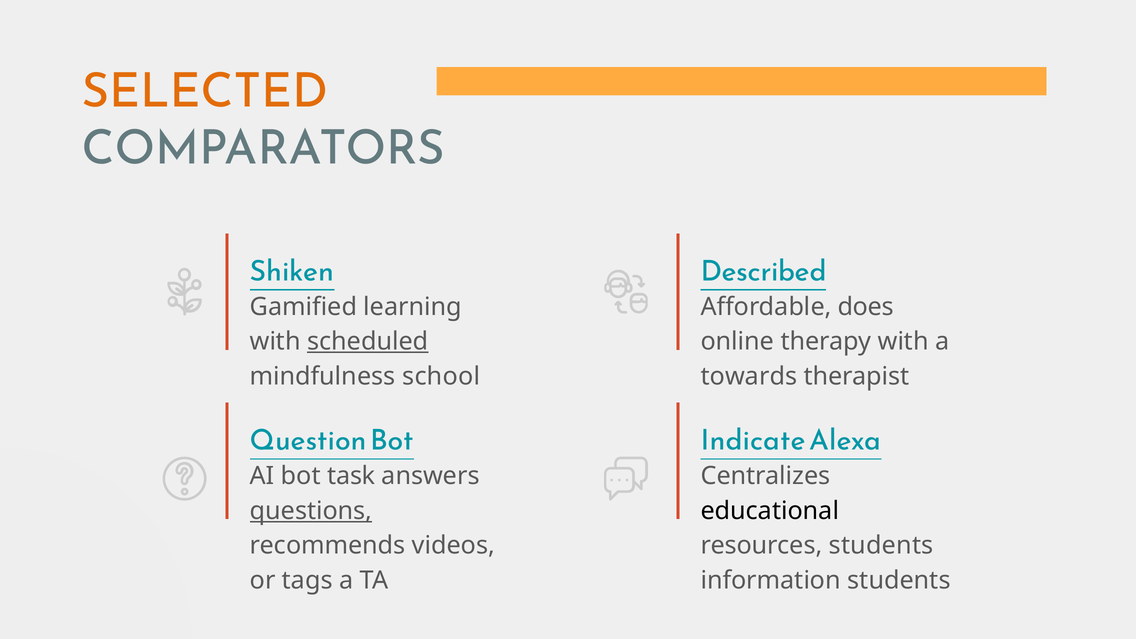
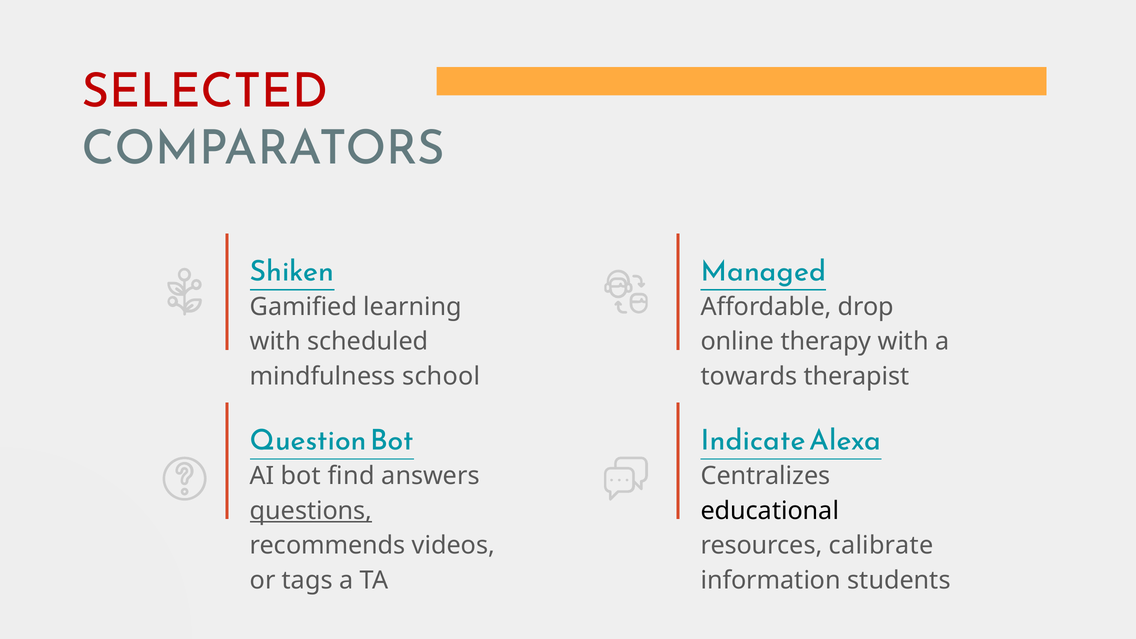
SELECTED colour: orange -> red
Described: Described -> Managed
does: does -> drop
scheduled underline: present -> none
task: task -> find
resources students: students -> calibrate
